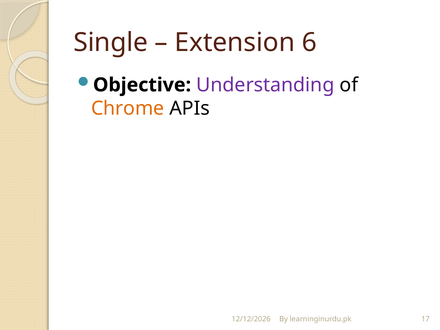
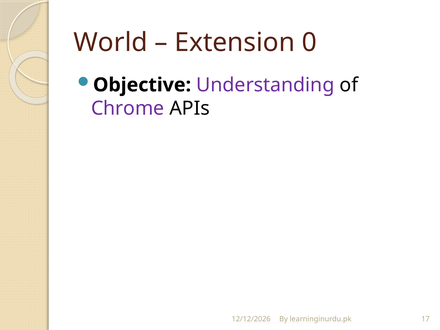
Single: Single -> World
6: 6 -> 0
Chrome colour: orange -> purple
